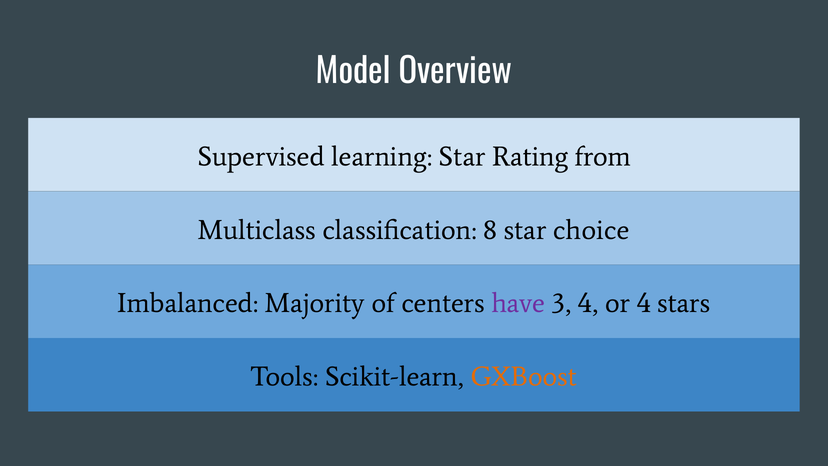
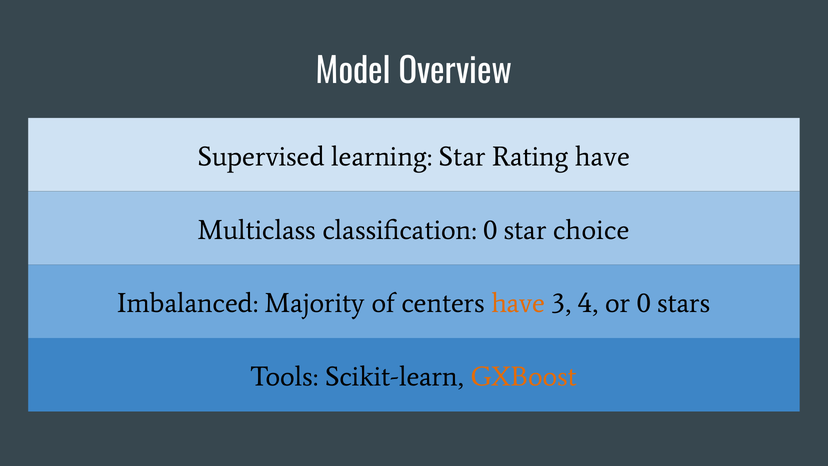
Rating from: from -> have
classification 8: 8 -> 0
have at (518, 303) colour: purple -> orange
or 4: 4 -> 0
